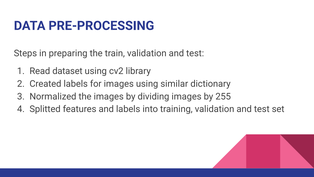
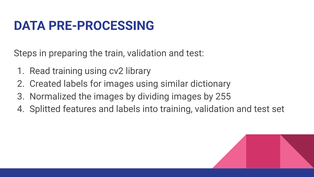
Read dataset: dataset -> training
